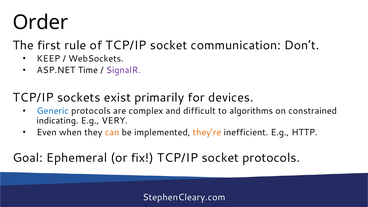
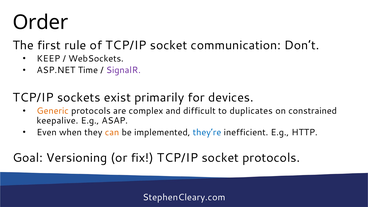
Generic colour: blue -> orange
algorithms: algorithms -> duplicates
indicating: indicating -> keepalive
VERY: VERY -> ASAP
they’re colour: orange -> blue
Ephemeral: Ephemeral -> Versioning
